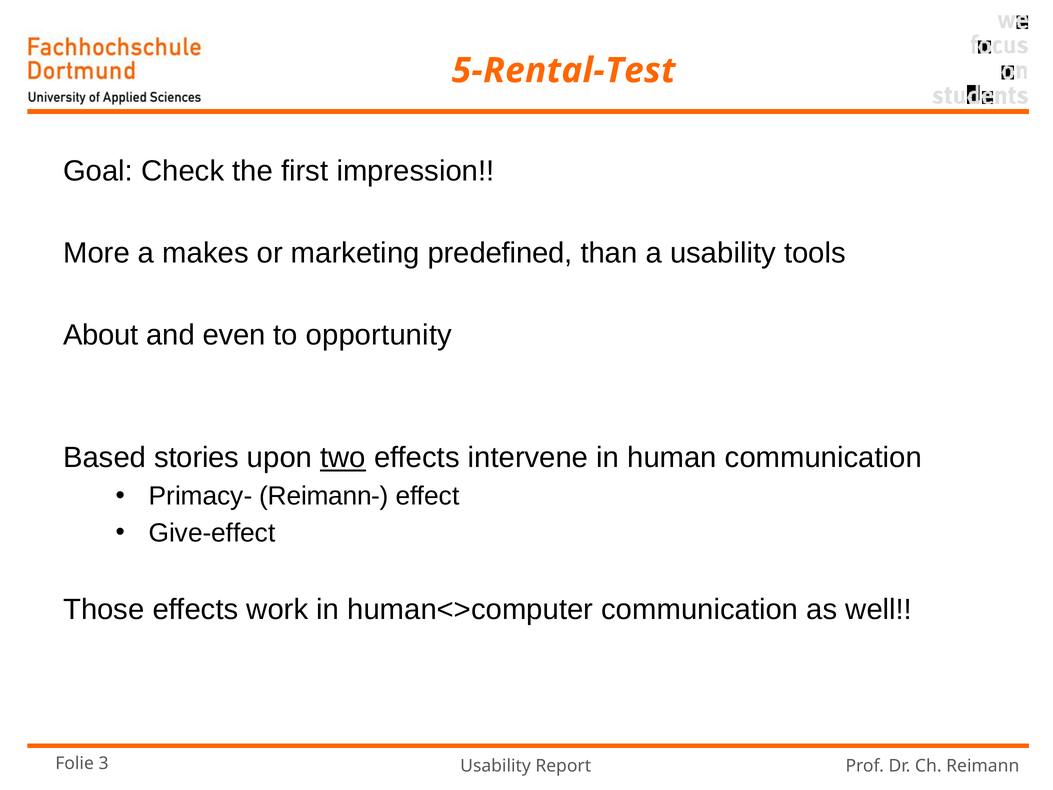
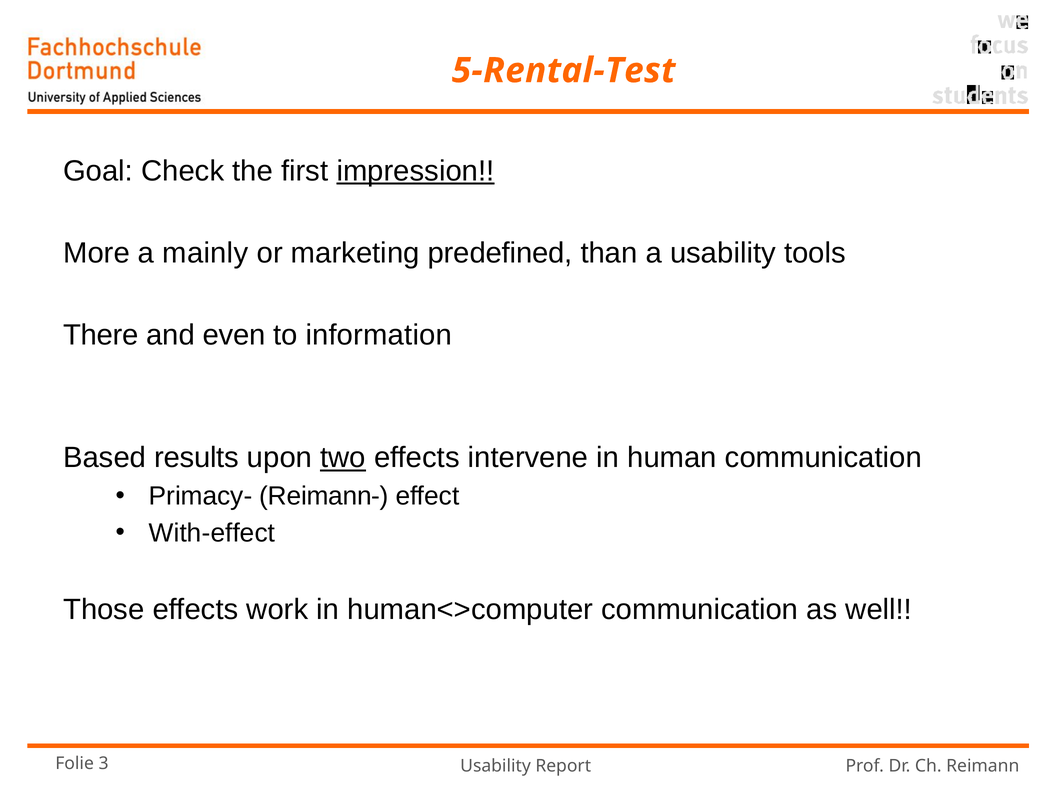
impression underline: none -> present
makes: makes -> mainly
About: About -> There
opportunity: opportunity -> information
stories: stories -> results
Give-effect: Give-effect -> With-effect
